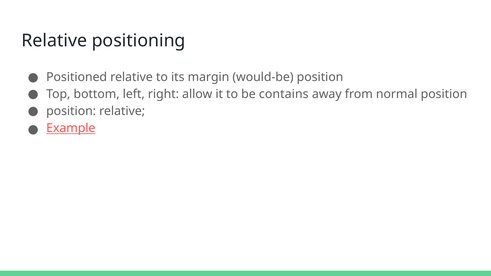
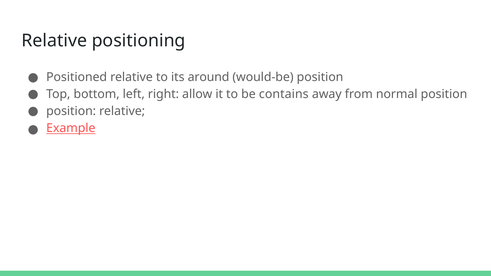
margin: margin -> around
